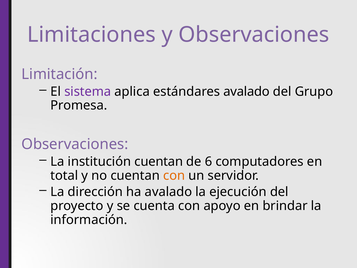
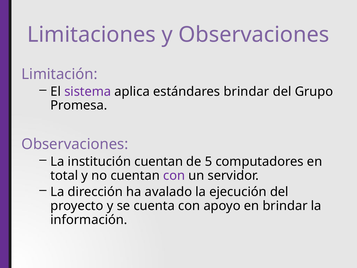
estándares avalado: avalado -> brindar
6: 6 -> 5
con at (174, 175) colour: orange -> purple
